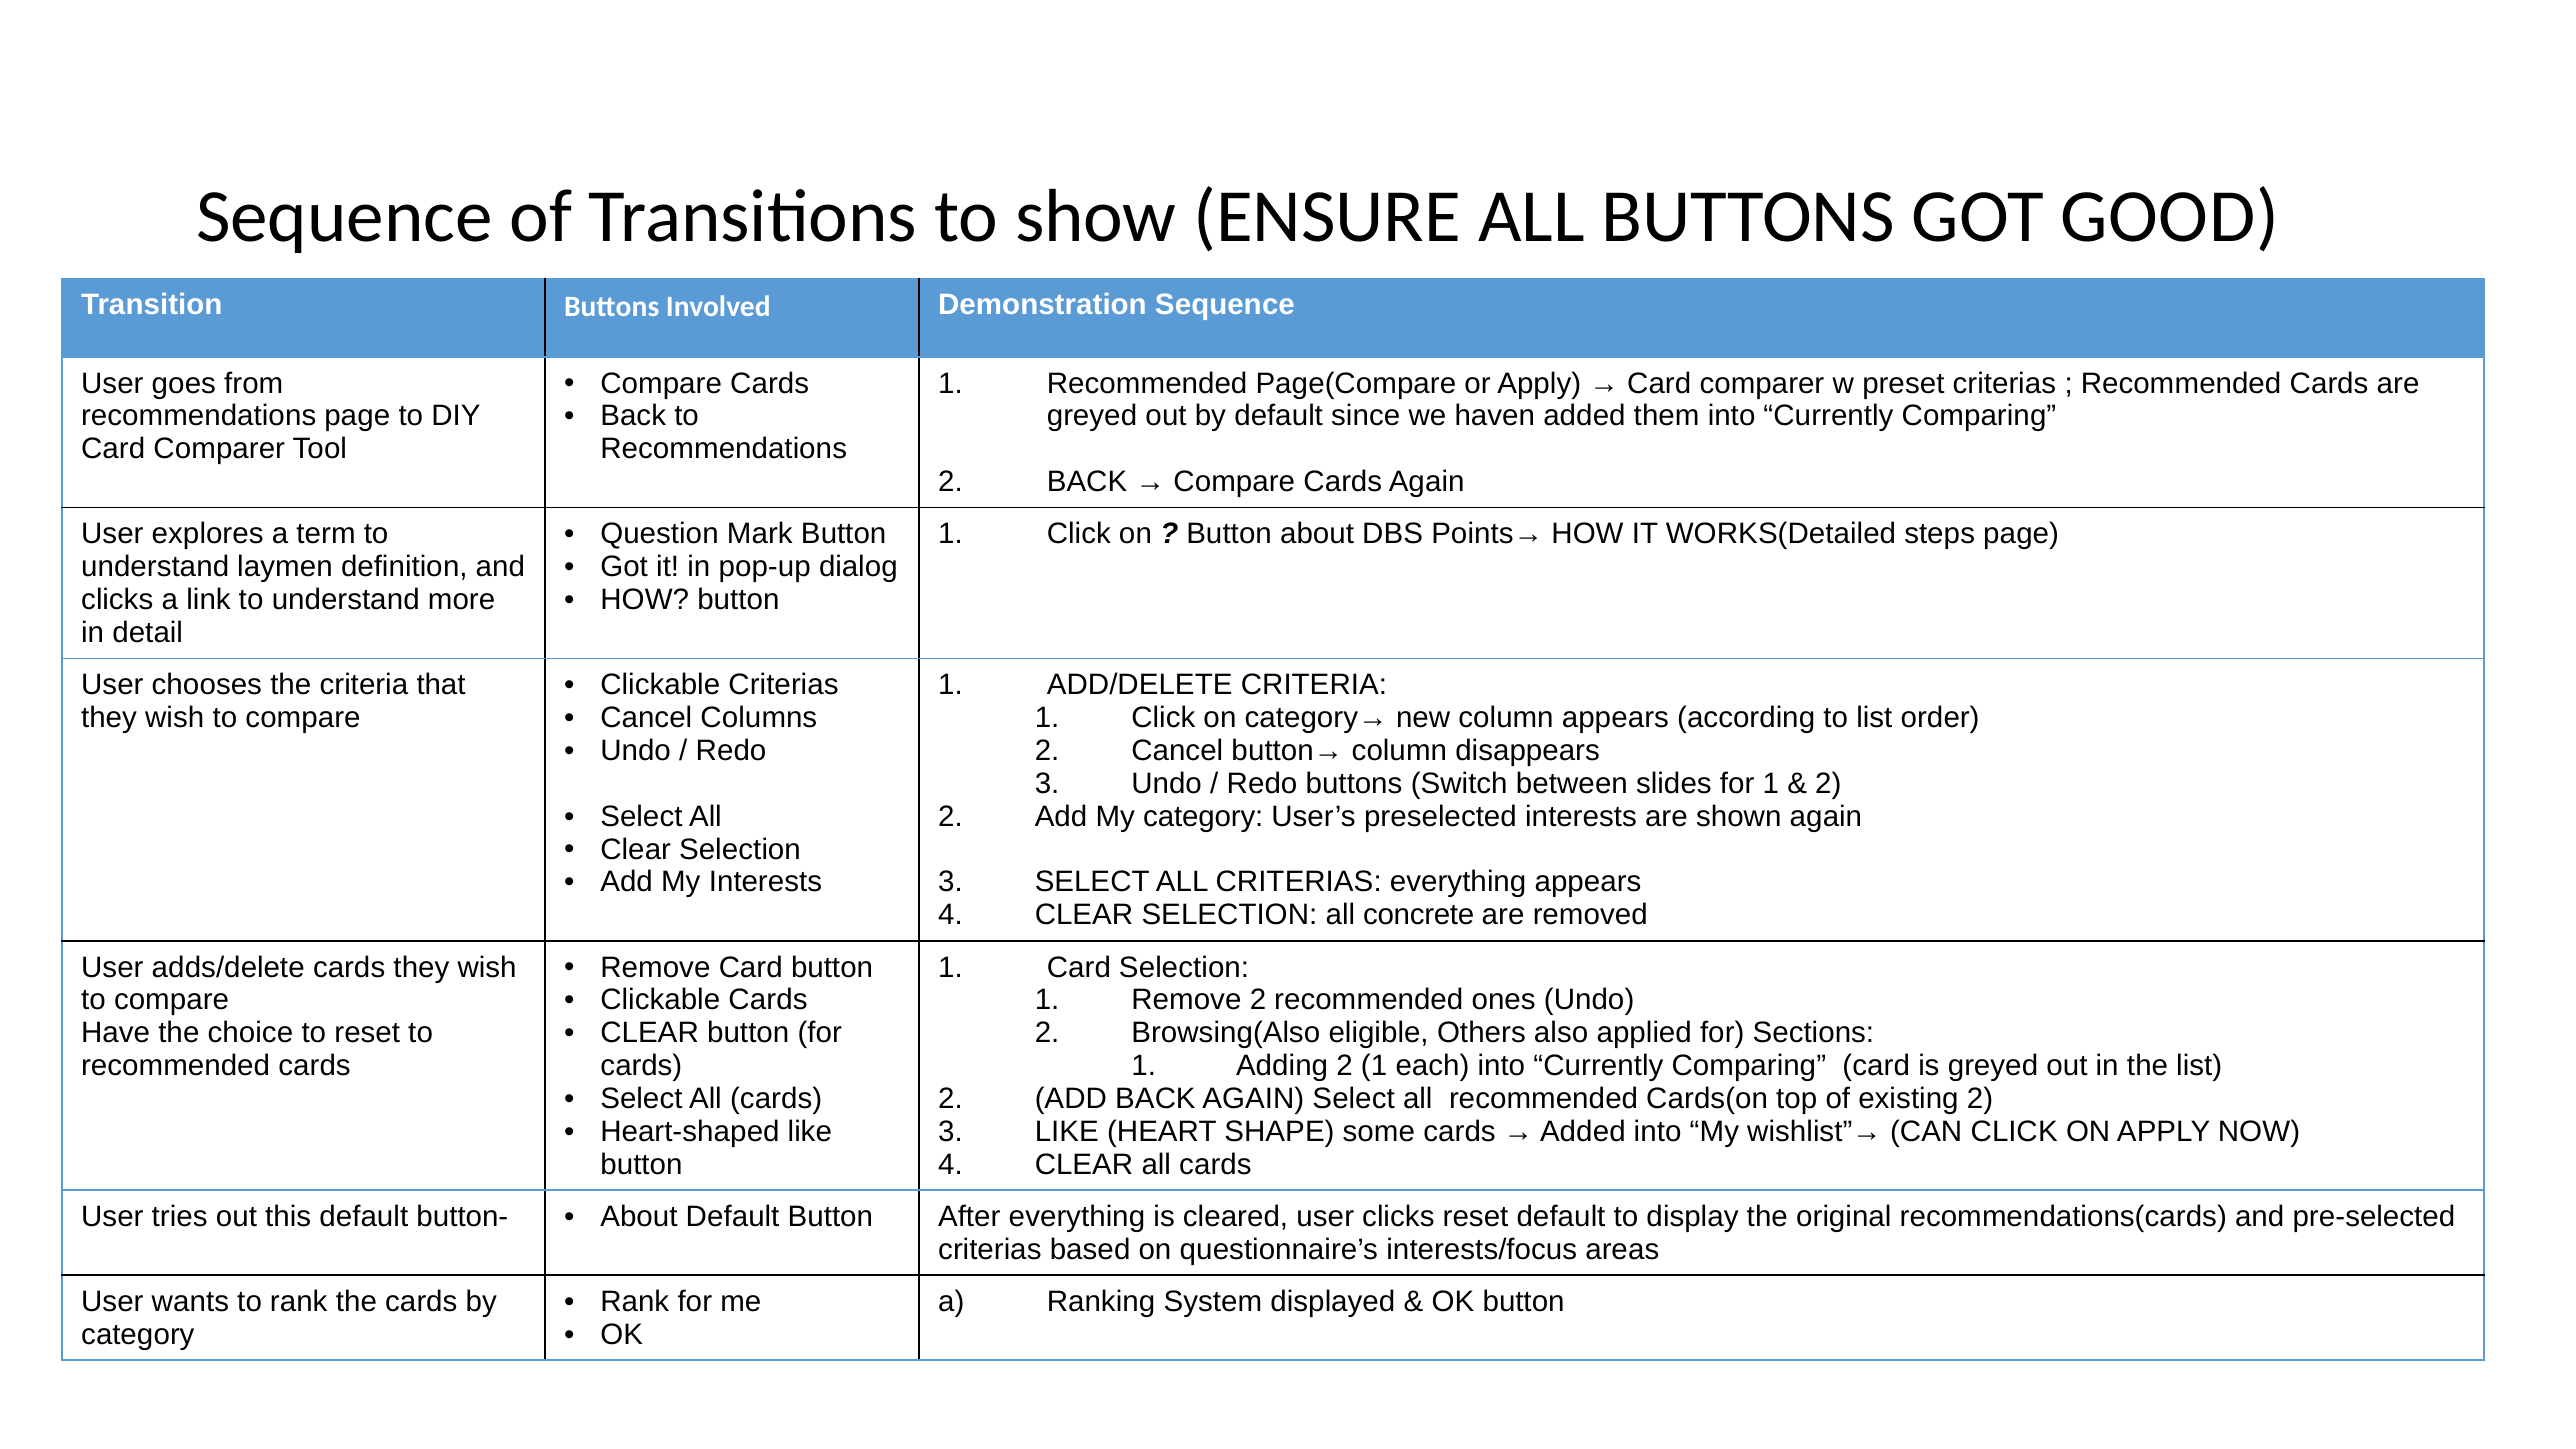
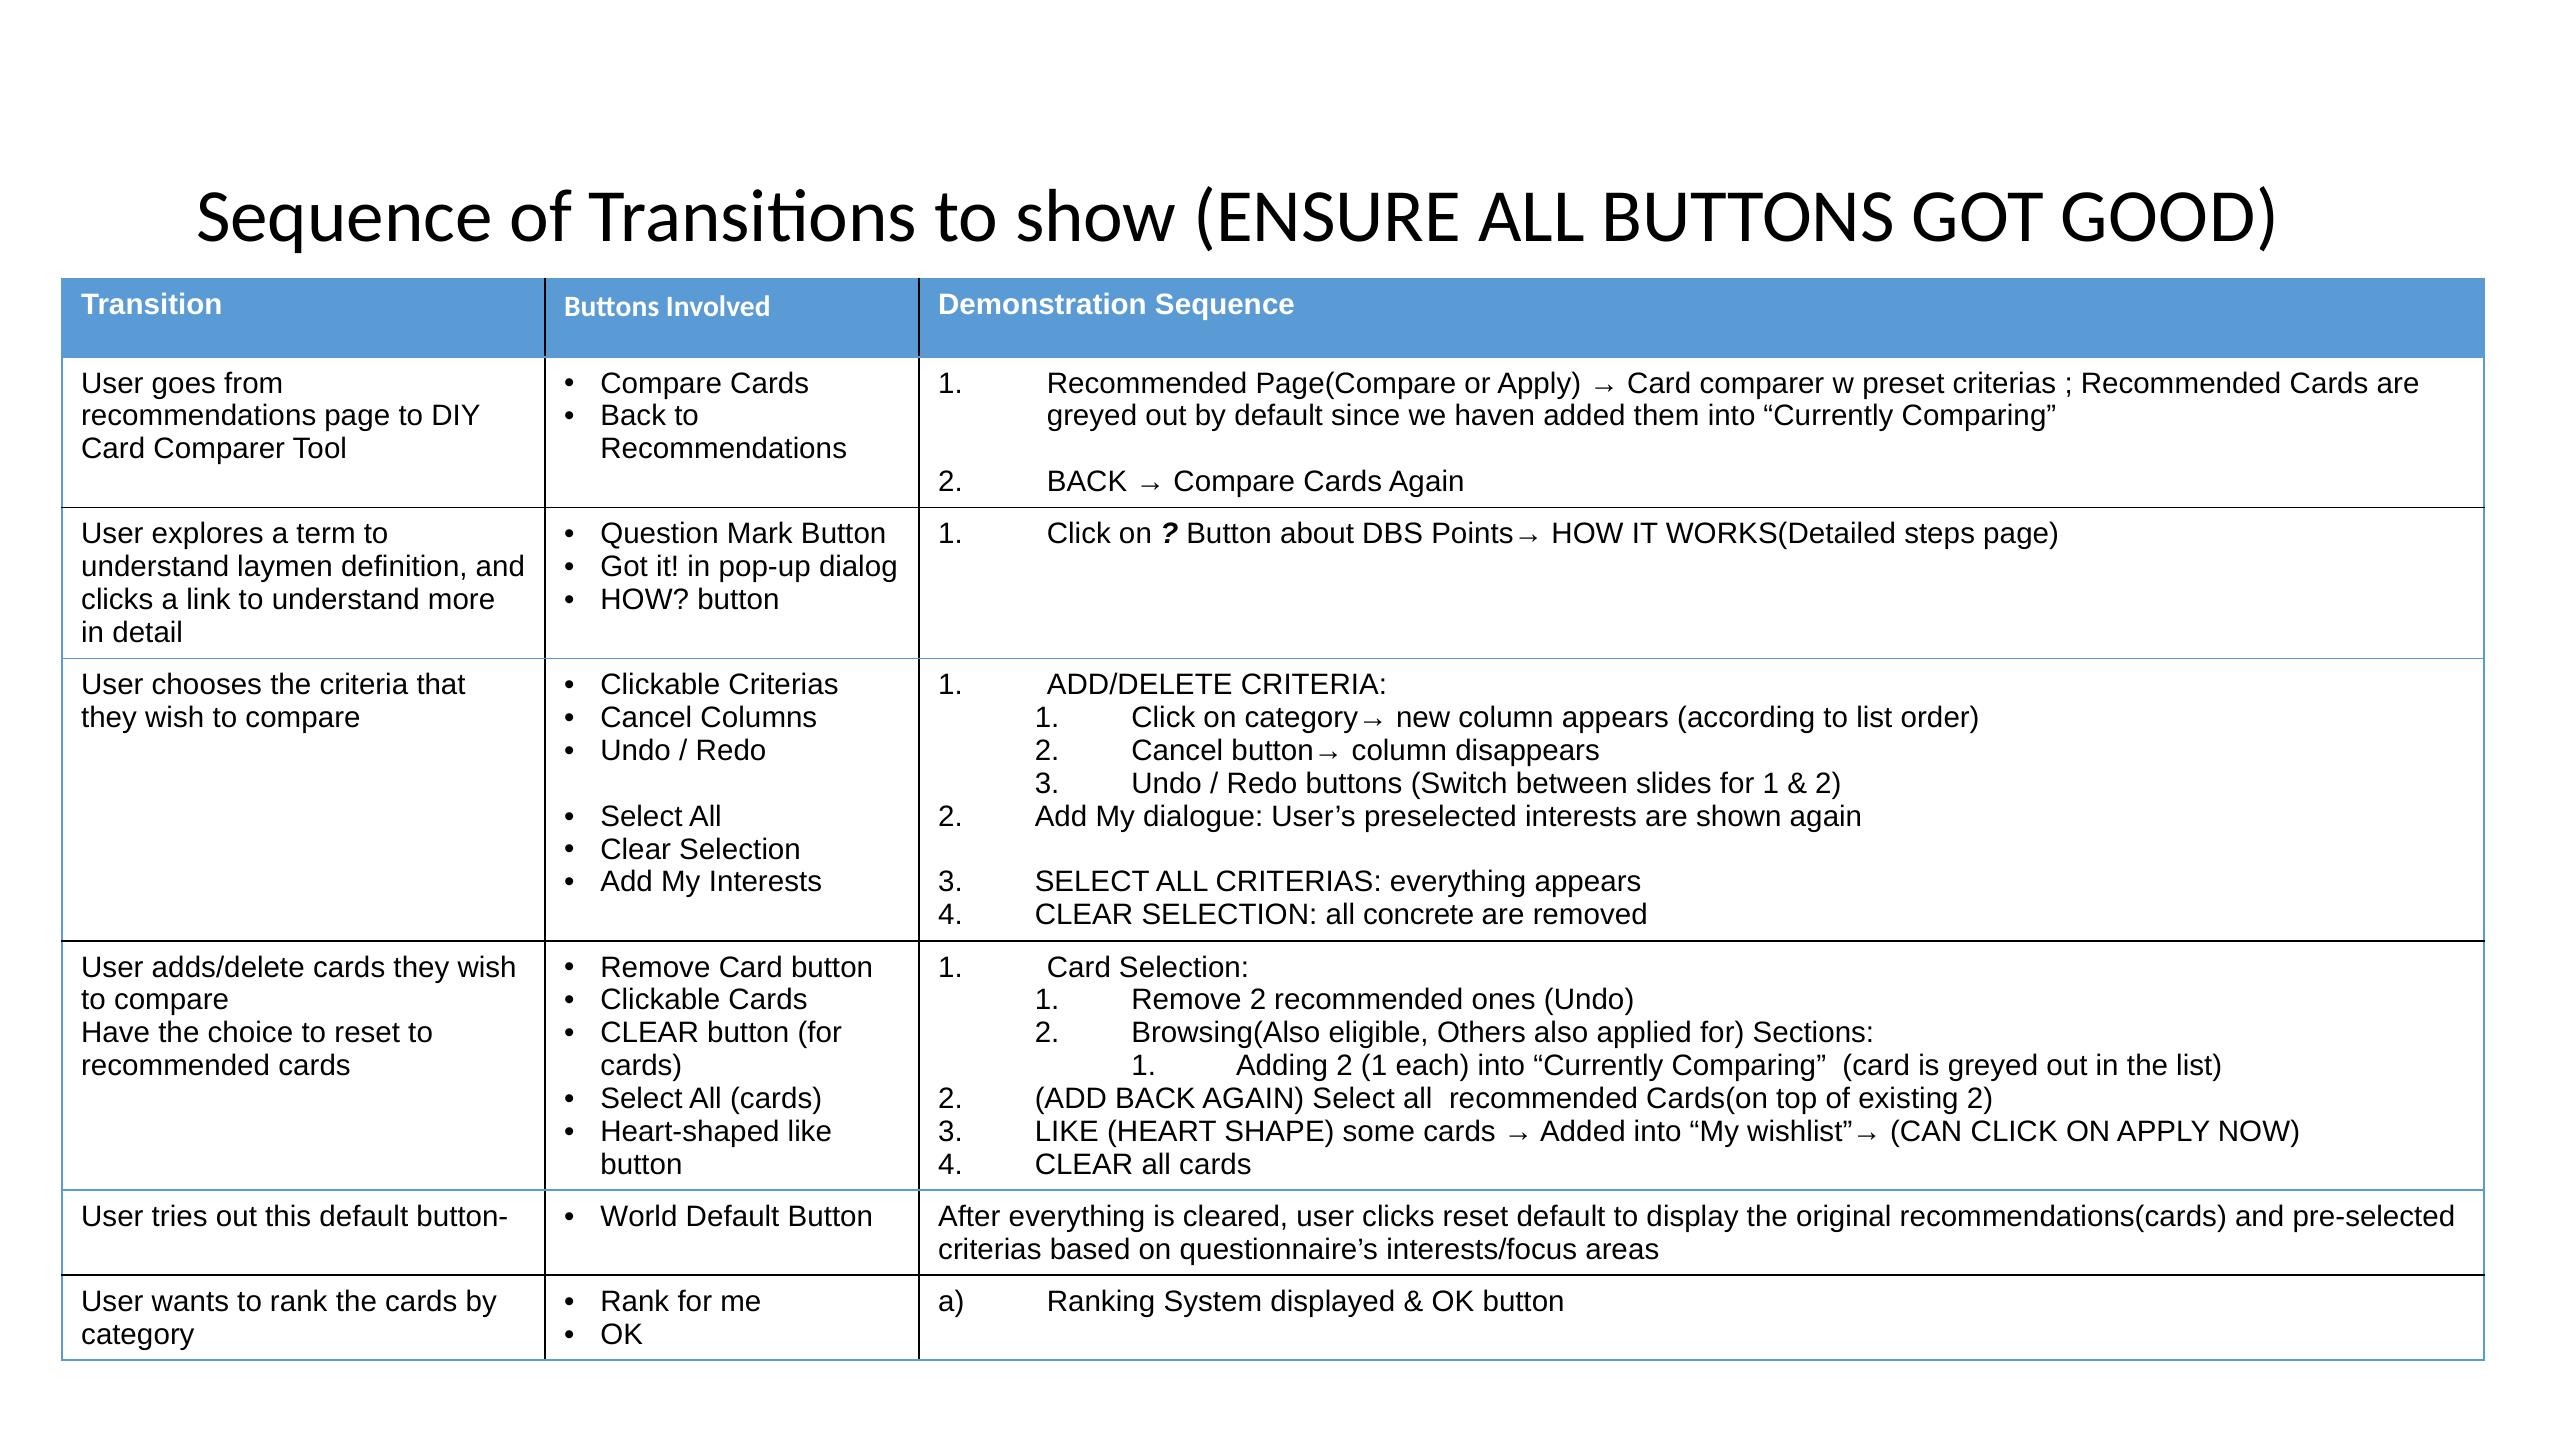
My category: category -> dialogue
About at (639, 1217): About -> World
